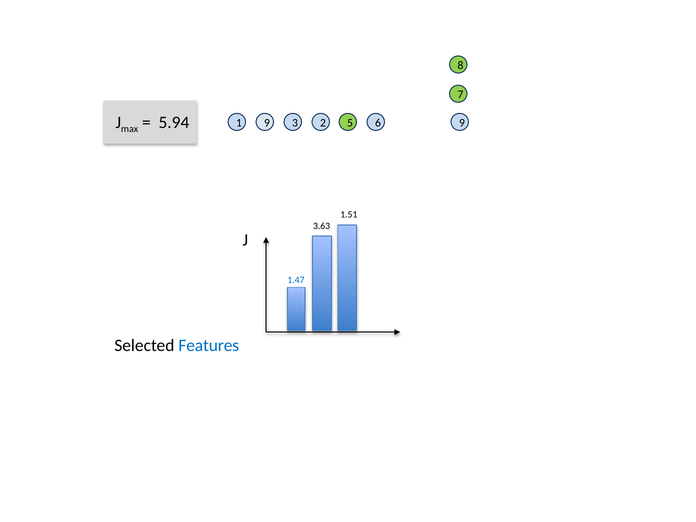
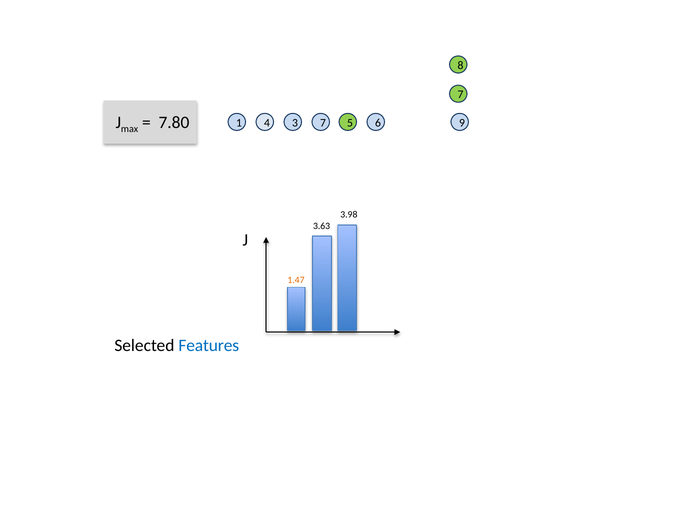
5.94: 5.94 -> 7.80
1 9: 9 -> 4
3 2: 2 -> 7
1.51: 1.51 -> 3.98
1.47 colour: blue -> orange
